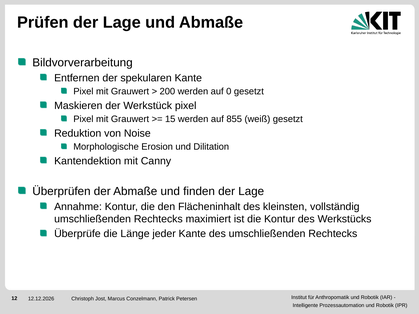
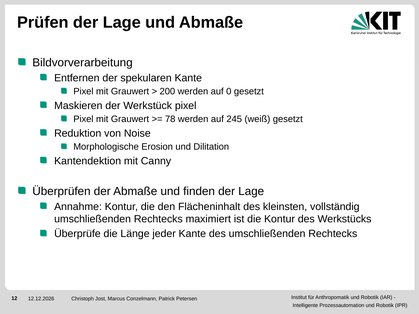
15: 15 -> 78
855: 855 -> 245
